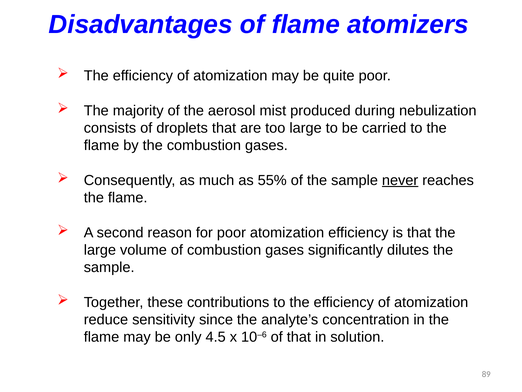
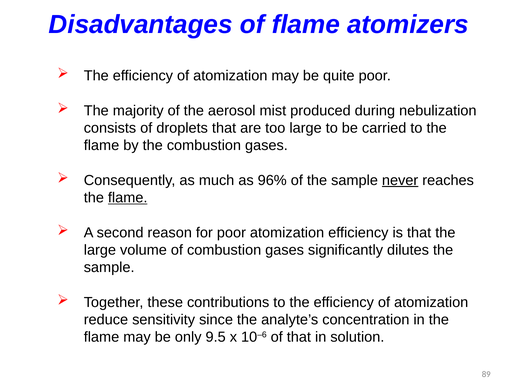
55%: 55% -> 96%
flame at (128, 197) underline: none -> present
4.5: 4.5 -> 9.5
